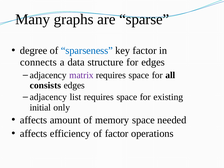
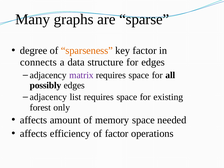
sparseness colour: blue -> orange
consists: consists -> possibly
initial: initial -> forest
